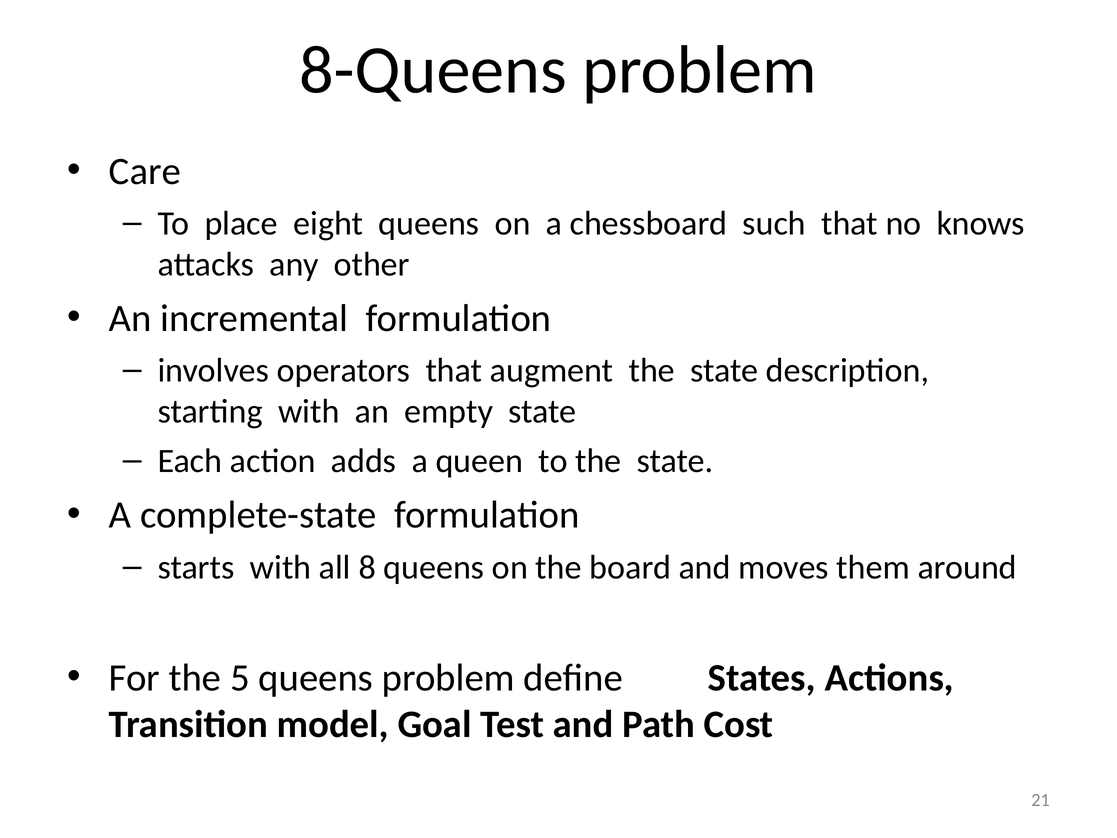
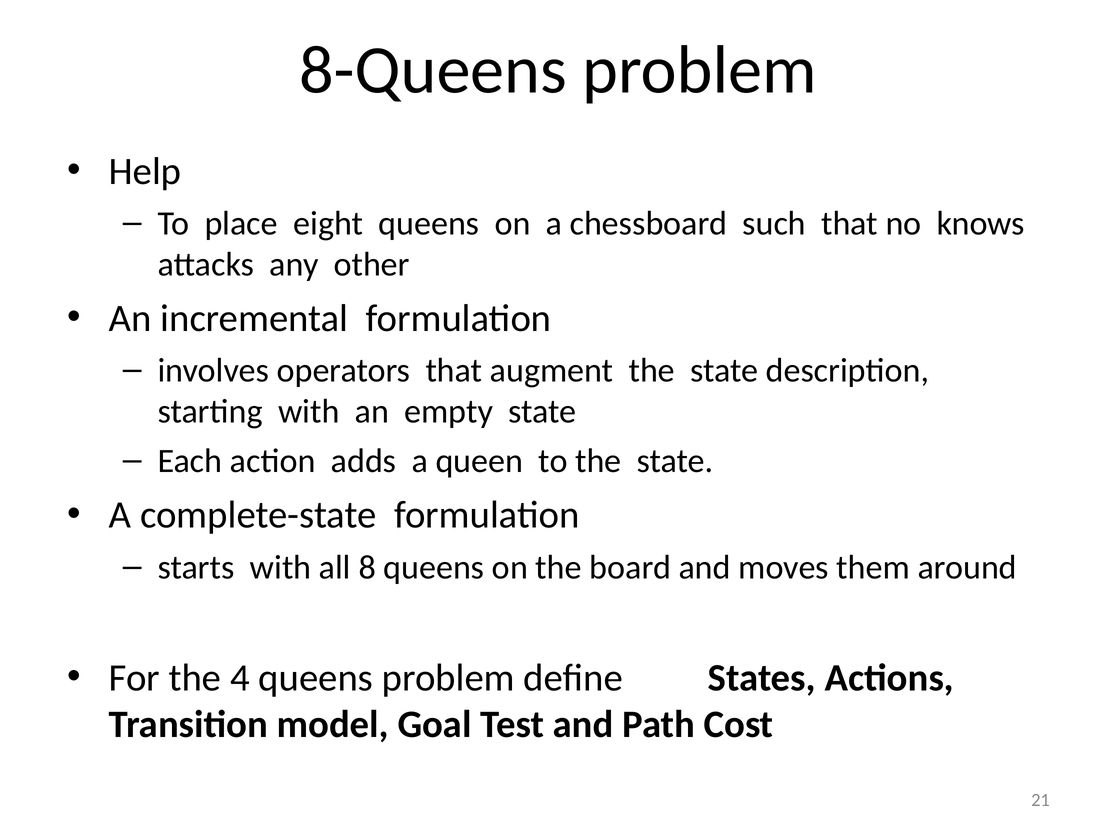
Care: Care -> Help
5: 5 -> 4
